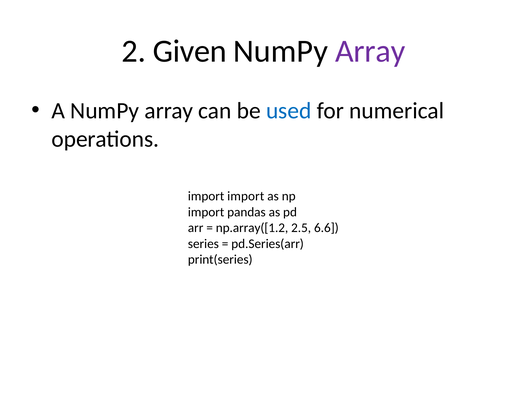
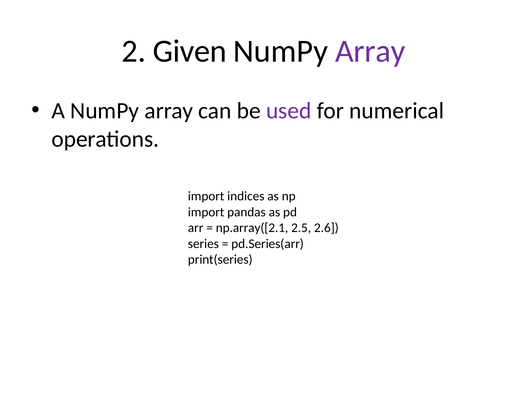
used colour: blue -> purple
import import: import -> indices
np.array([1.2: np.array([1.2 -> np.array([2.1
6.6: 6.6 -> 2.6
